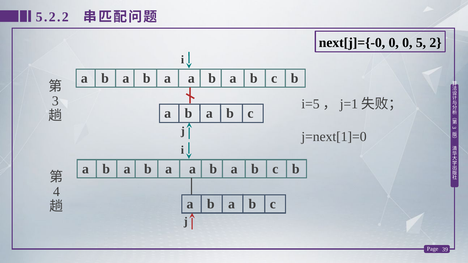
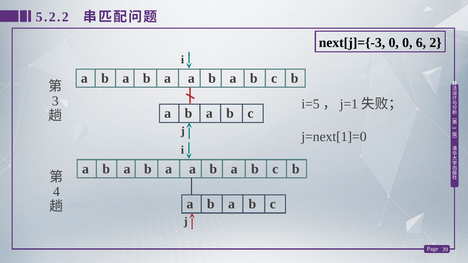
next[j]={-0: next[j]={-0 -> next[j]={-3
5: 5 -> 6
